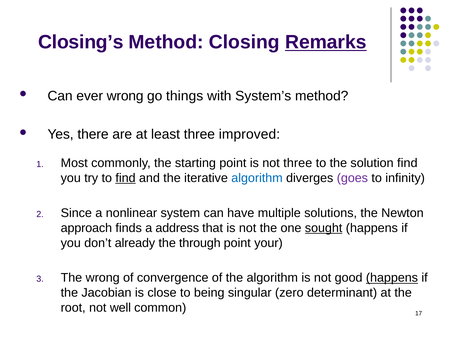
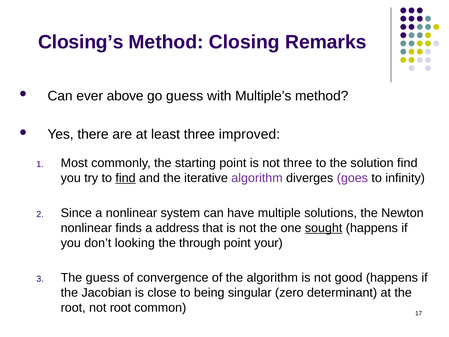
Remarks underline: present -> none
ever wrong: wrong -> above
go things: things -> guess
System’s: System’s -> Multiple’s
algorithm at (257, 178) colour: blue -> purple
approach at (86, 228): approach -> nonlinear
already: already -> looking
The wrong: wrong -> guess
happens at (392, 278) underline: present -> none
not well: well -> root
